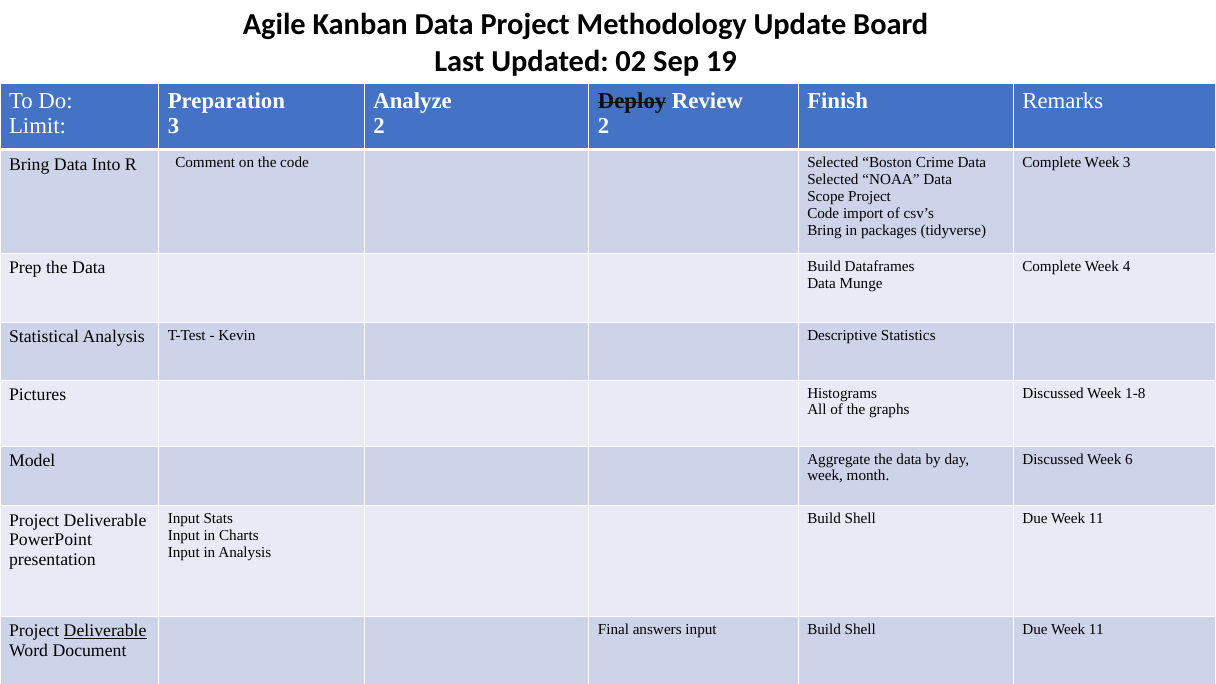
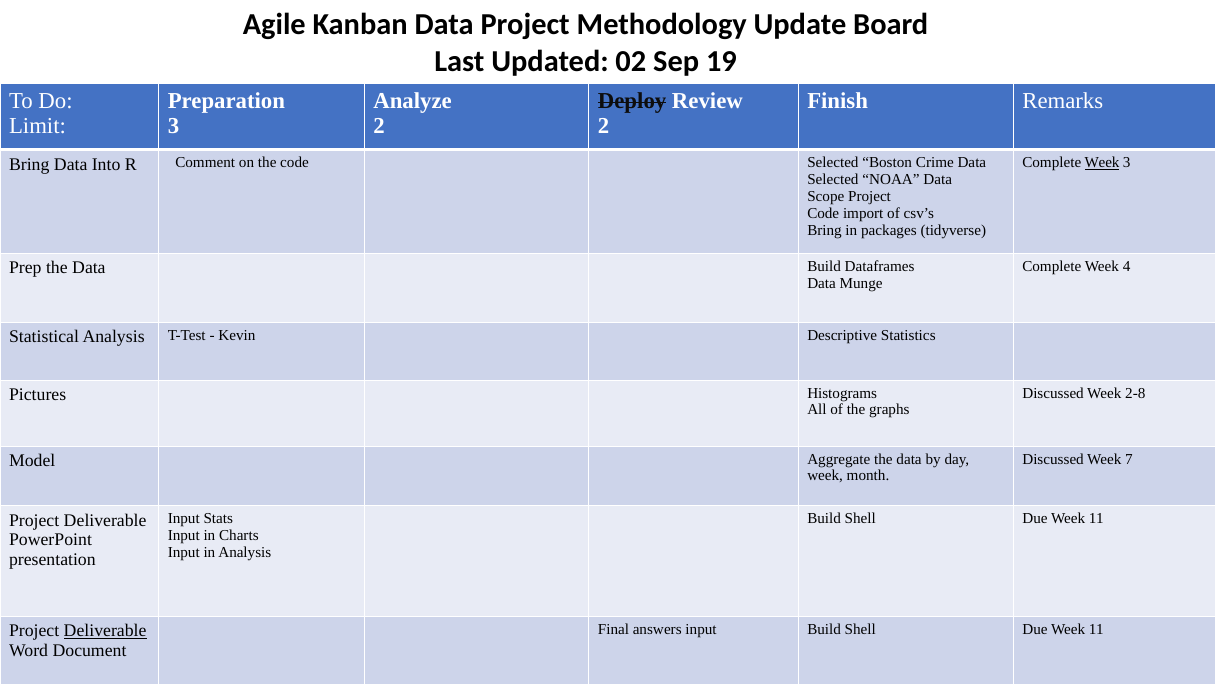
Week at (1102, 163) underline: none -> present
1-8: 1-8 -> 2-8
6: 6 -> 7
